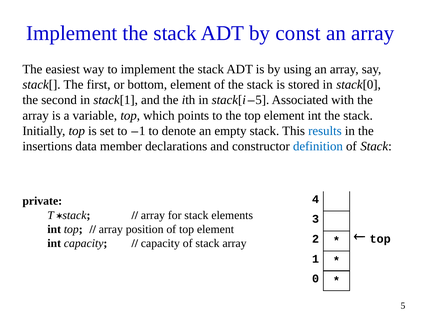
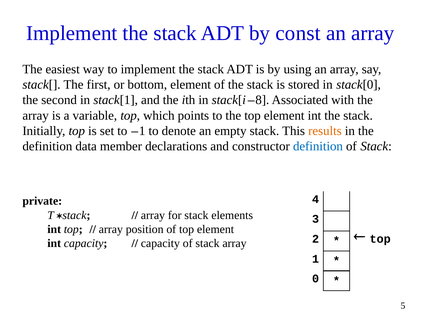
5 at (262, 100): 5 -> 8
results colour: blue -> orange
insertions at (47, 146): insertions -> definition
